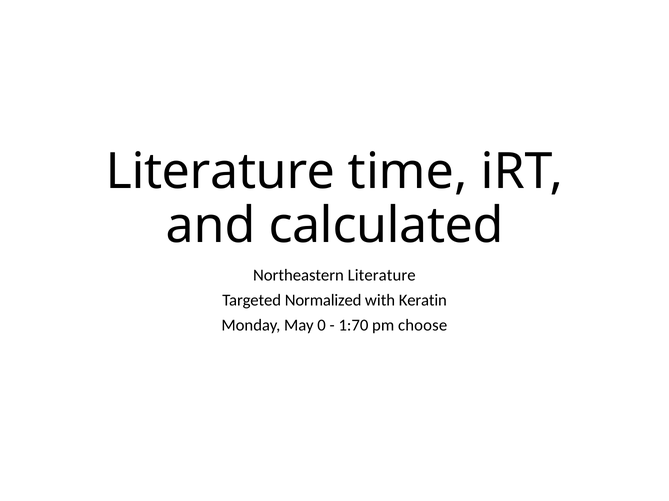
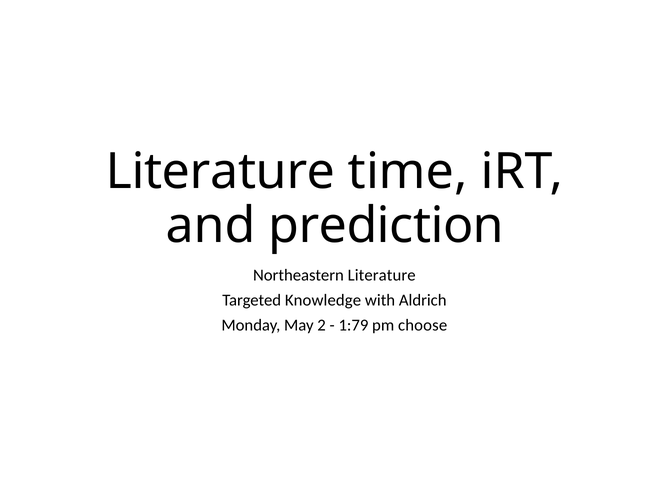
calculated: calculated -> prediction
Normalized: Normalized -> Knowledge
Keratin: Keratin -> Aldrich
0: 0 -> 2
1:70: 1:70 -> 1:79
